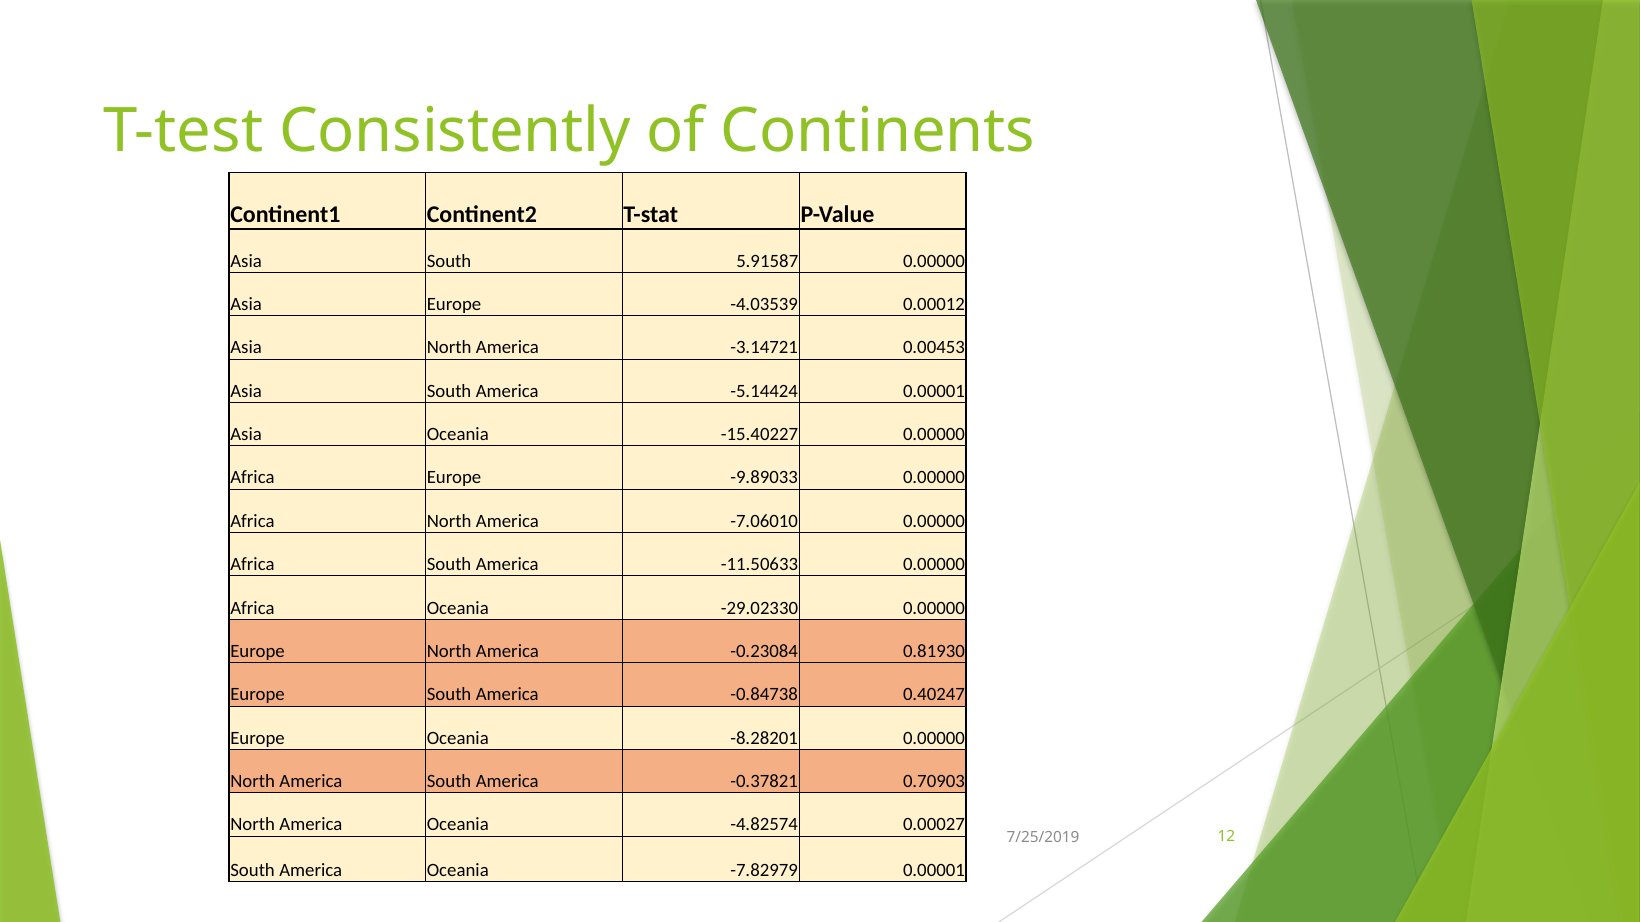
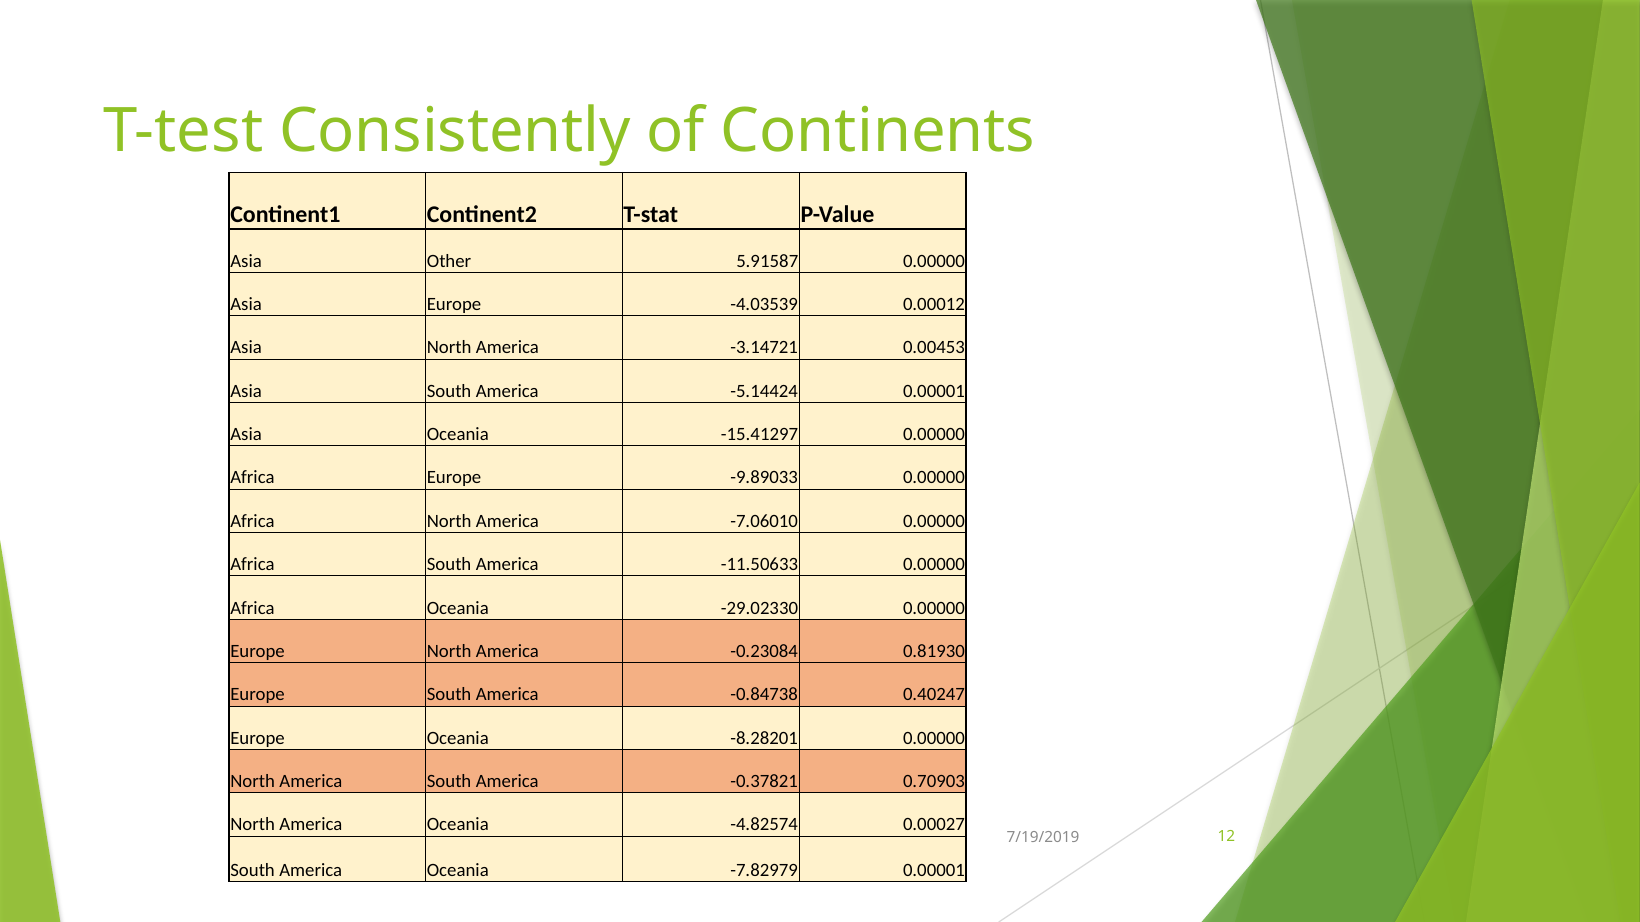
South at (449, 261): South -> Other
-15.40227: -15.40227 -> -15.41297
7/25/2019: 7/25/2019 -> 7/19/2019
